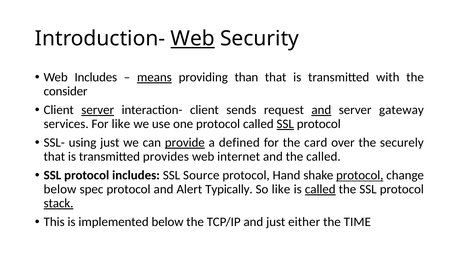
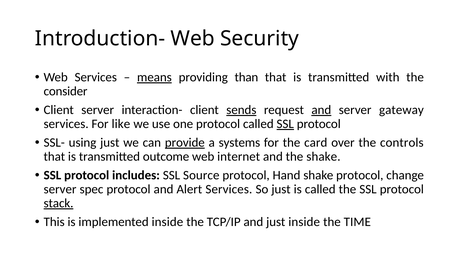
Web at (193, 39) underline: present -> none
Web Includes: Includes -> Services
server at (98, 110) underline: present -> none
sends underline: none -> present
defined: defined -> systems
securely: securely -> controls
provides: provides -> outcome
the called: called -> shake
protocol at (360, 175) underline: present -> none
below at (60, 189): below -> server
Alert Typically: Typically -> Services
So like: like -> just
called at (320, 189) underline: present -> none
implemented below: below -> inside
just either: either -> inside
